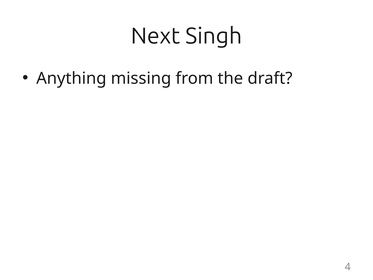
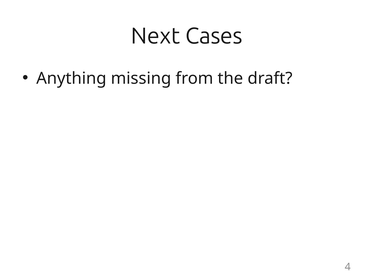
Singh: Singh -> Cases
